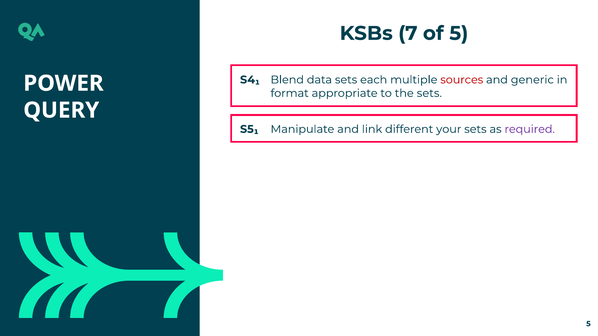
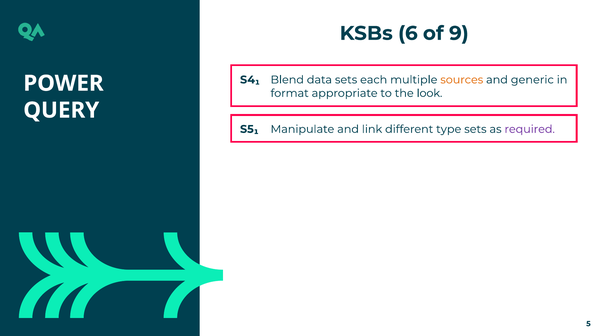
7: 7 -> 6
of 5: 5 -> 9
sources colour: red -> orange
the sets: sets -> look
your: your -> type
